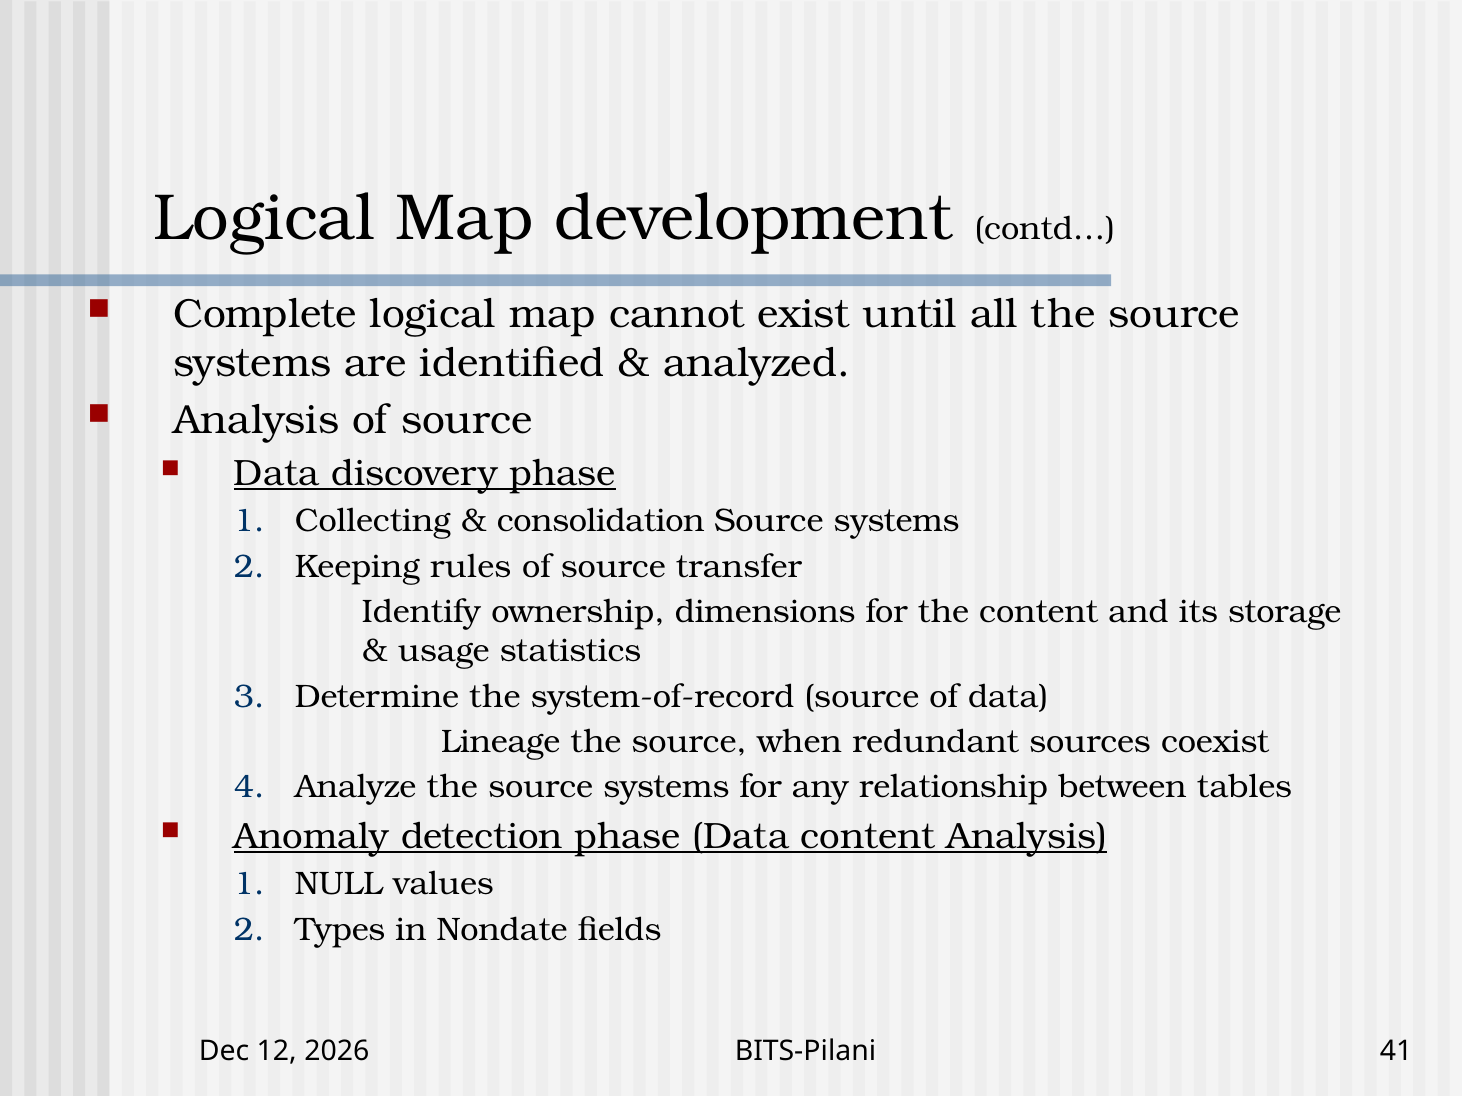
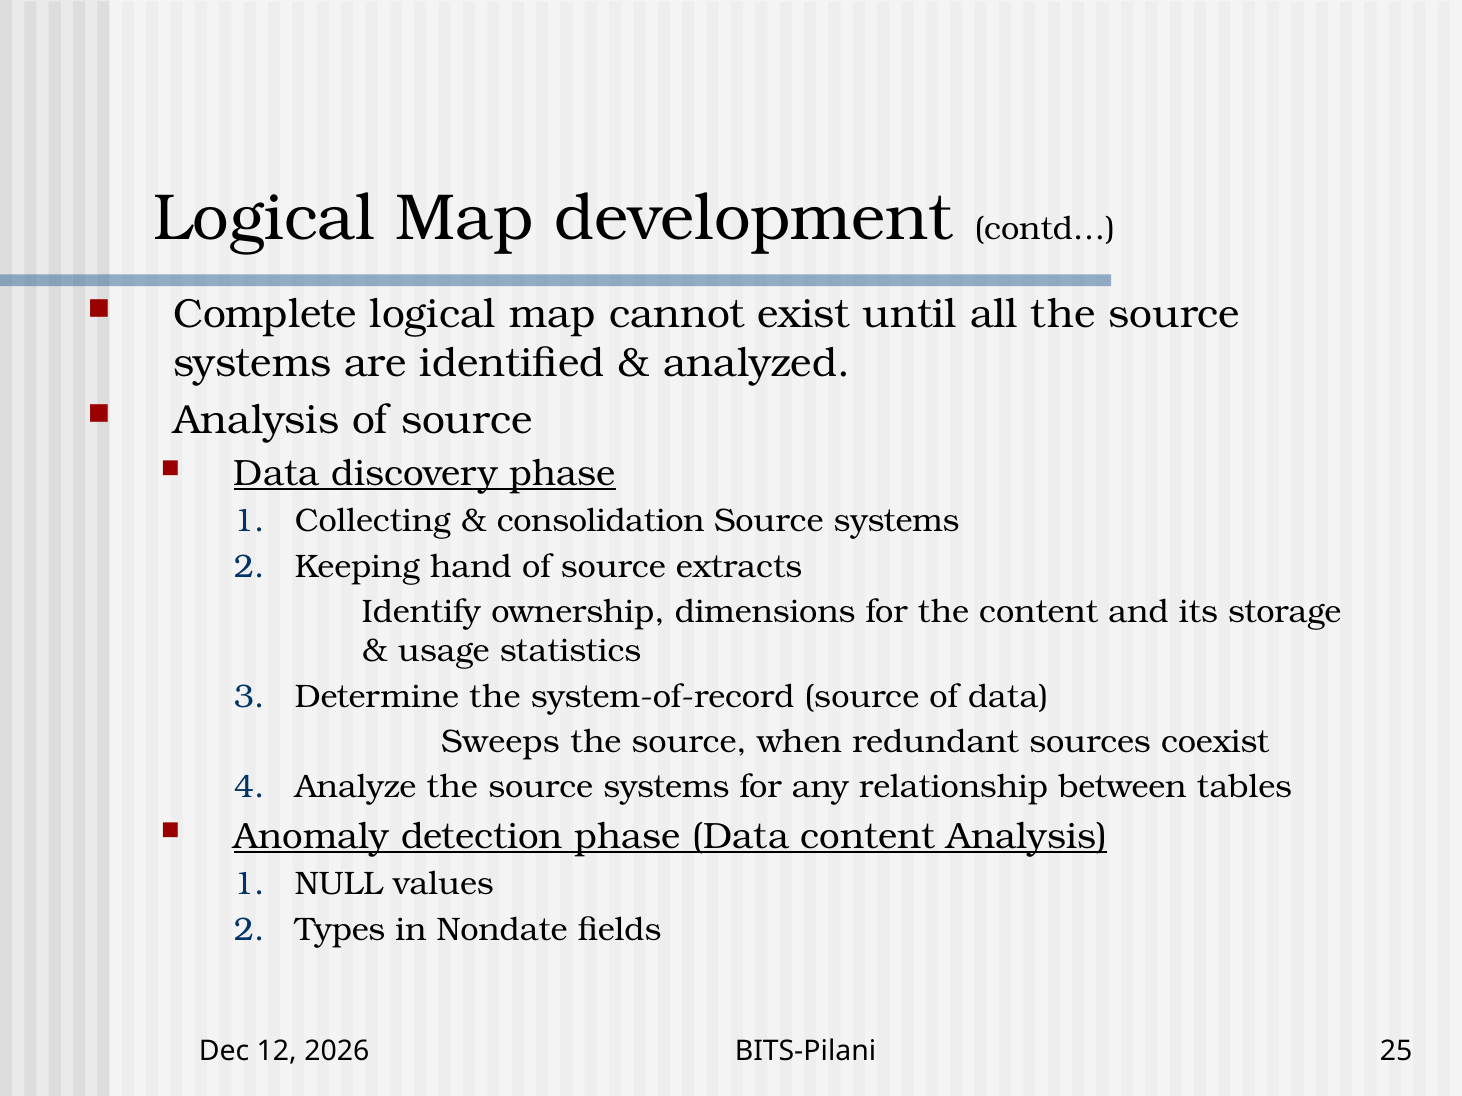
rules: rules -> hand
transfer: transfer -> extracts
Lineage: Lineage -> Sweeps
41: 41 -> 25
